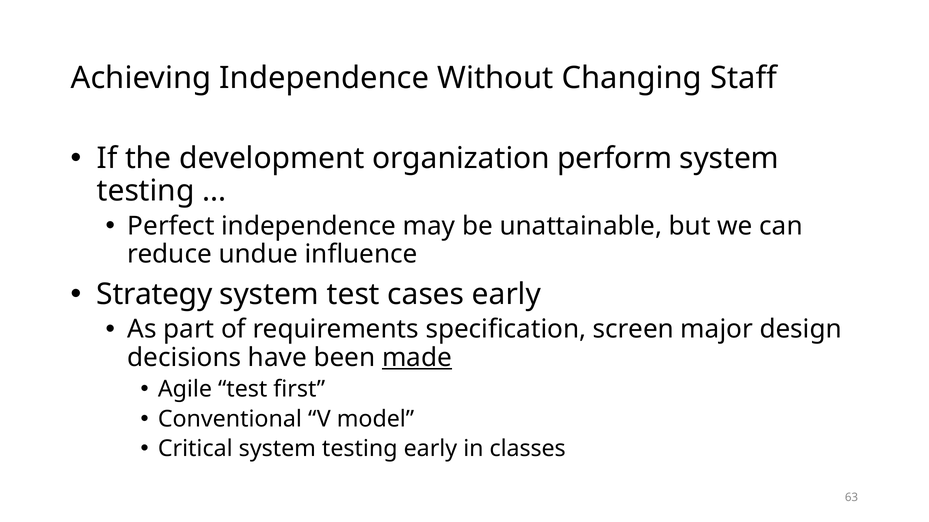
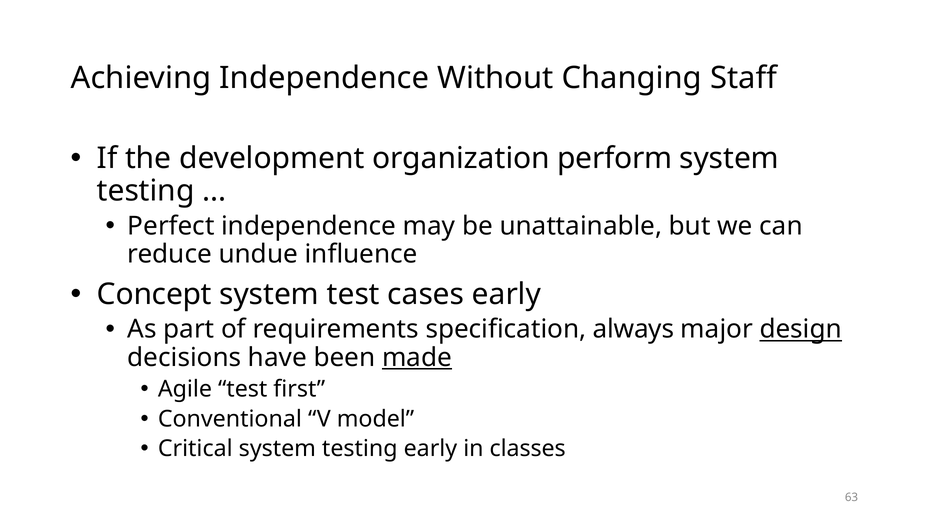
Strategy: Strategy -> Concept
screen: screen -> always
design underline: none -> present
